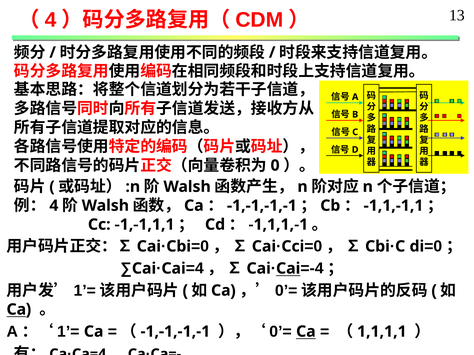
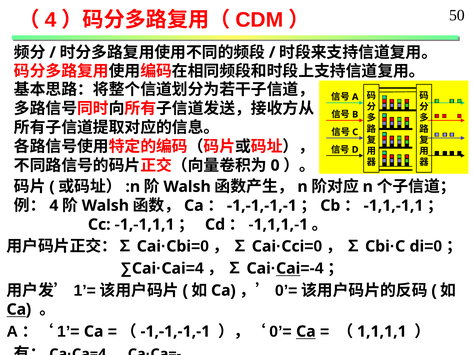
13: 13 -> 50
